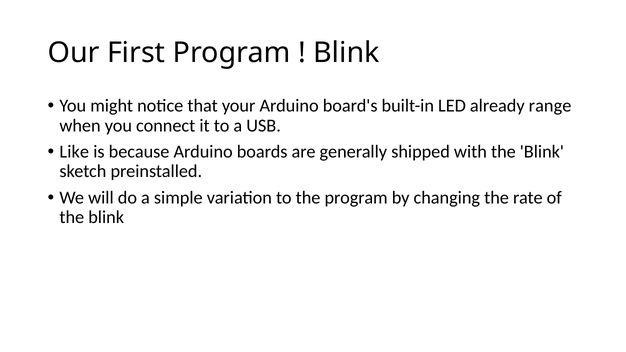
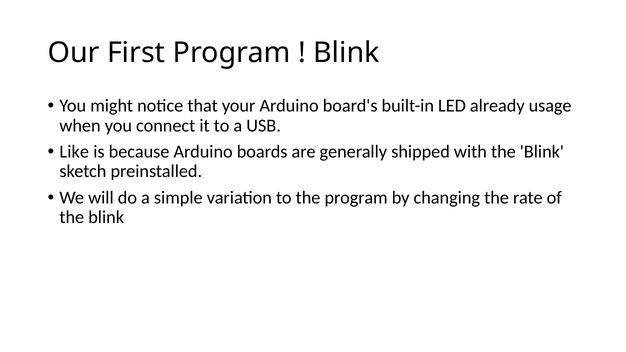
range: range -> usage
